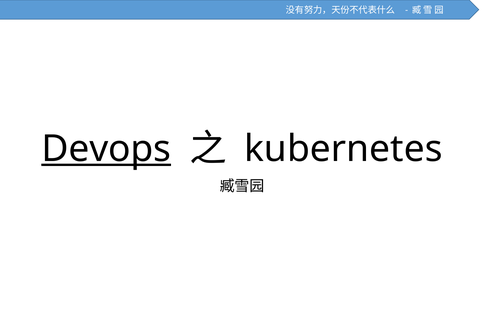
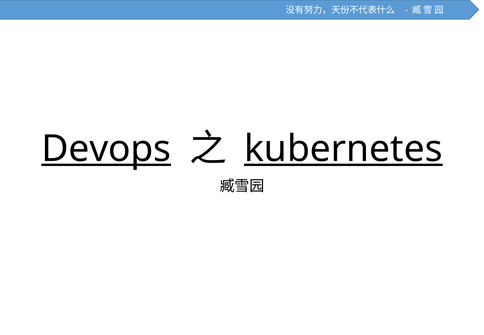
kubernetes underline: none -> present
